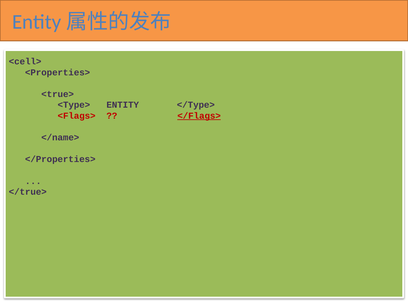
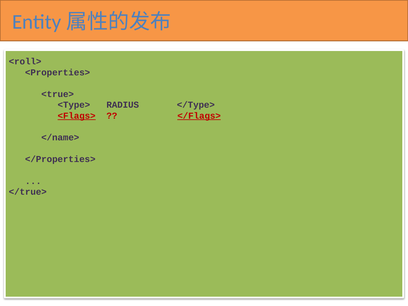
<cell>: <cell> -> <roll>
ENTITY: ENTITY -> RADIUS
<Flags> underline: none -> present
